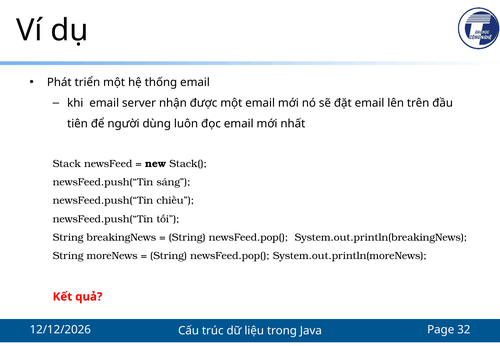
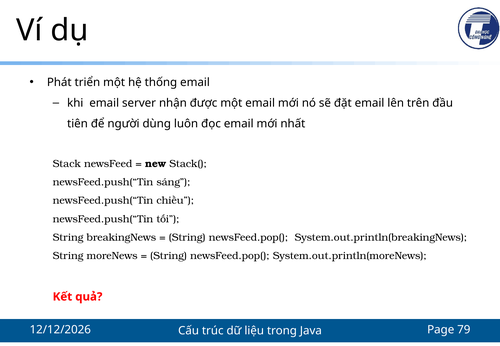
32: 32 -> 79
